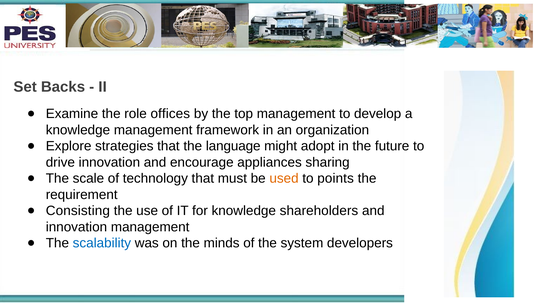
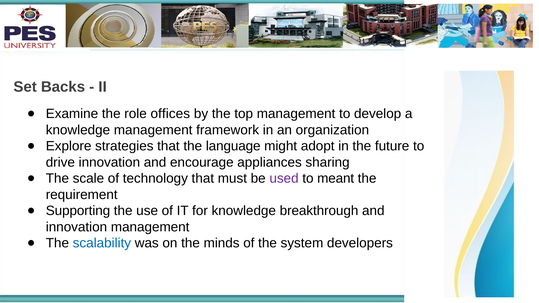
used colour: orange -> purple
points: points -> meant
Consisting: Consisting -> Supporting
shareholders: shareholders -> breakthrough
